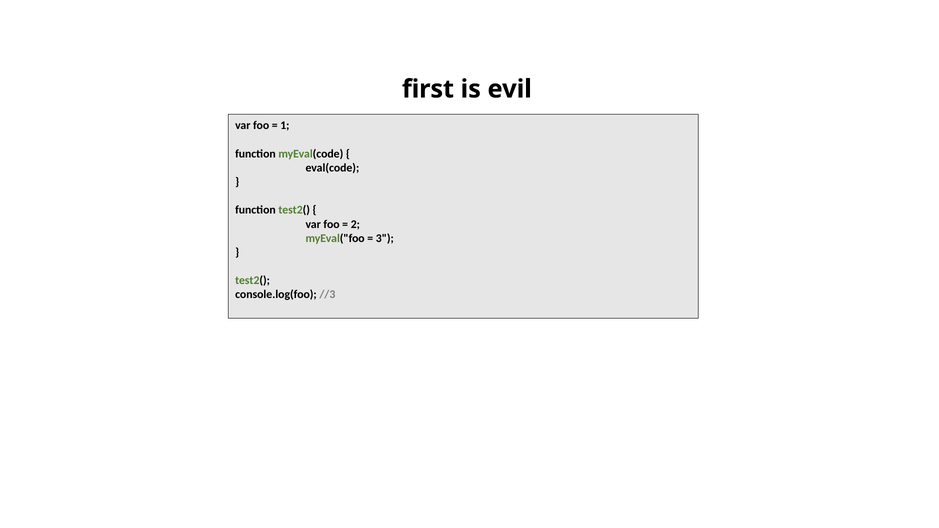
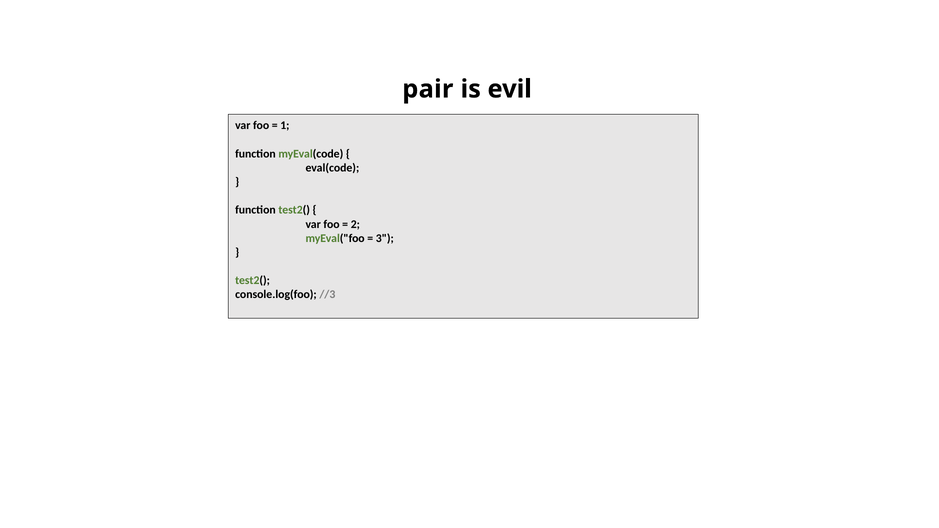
first: first -> pair
